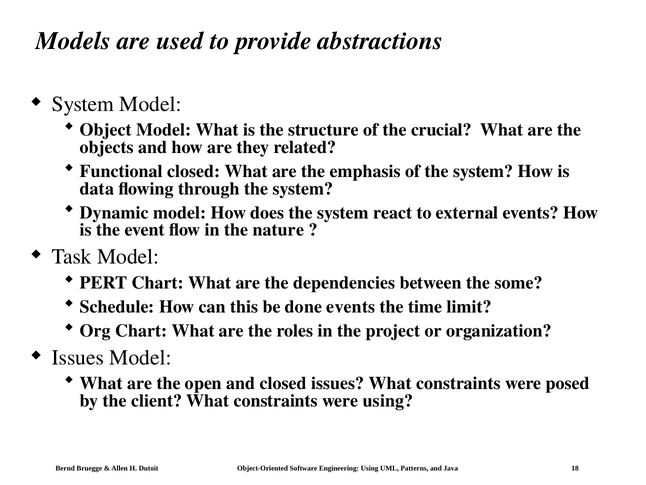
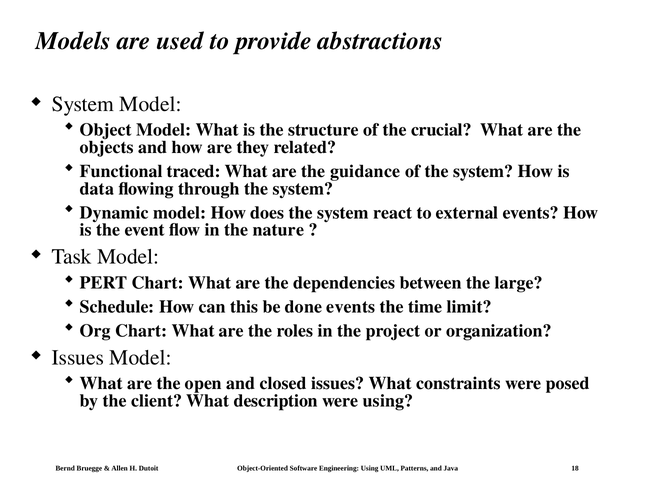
Functional closed: closed -> traced
emphasis: emphasis -> guidance
some: some -> large
client What constraints: constraints -> description
